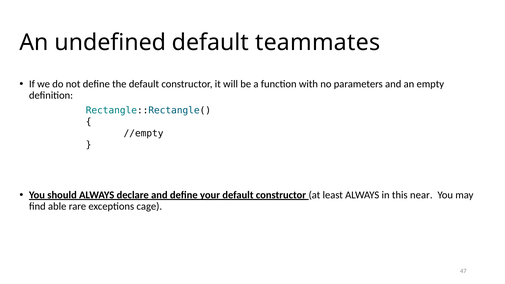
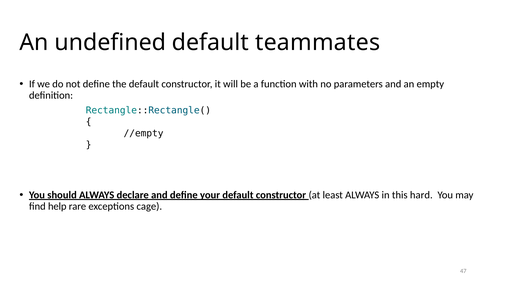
near: near -> hard
able: able -> help
